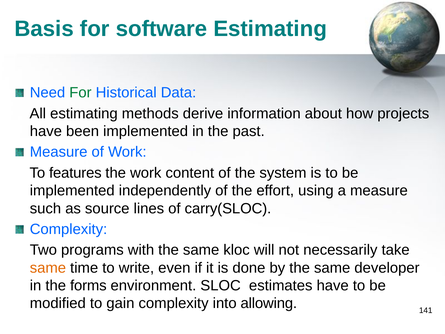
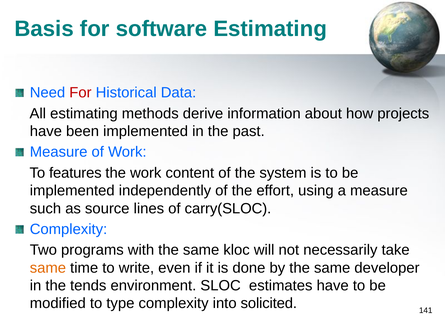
For at (80, 93) colour: green -> red
forms: forms -> tends
gain: gain -> type
allowing: allowing -> solicited
